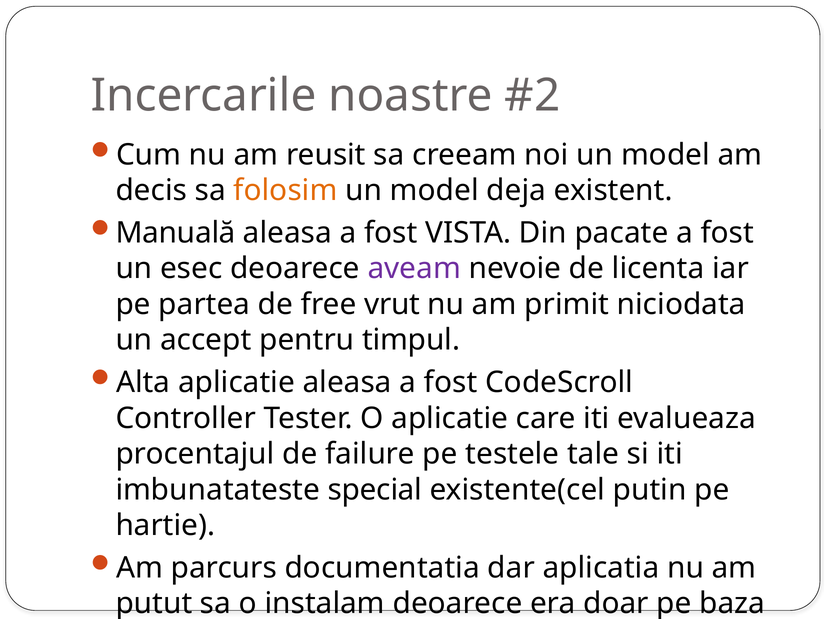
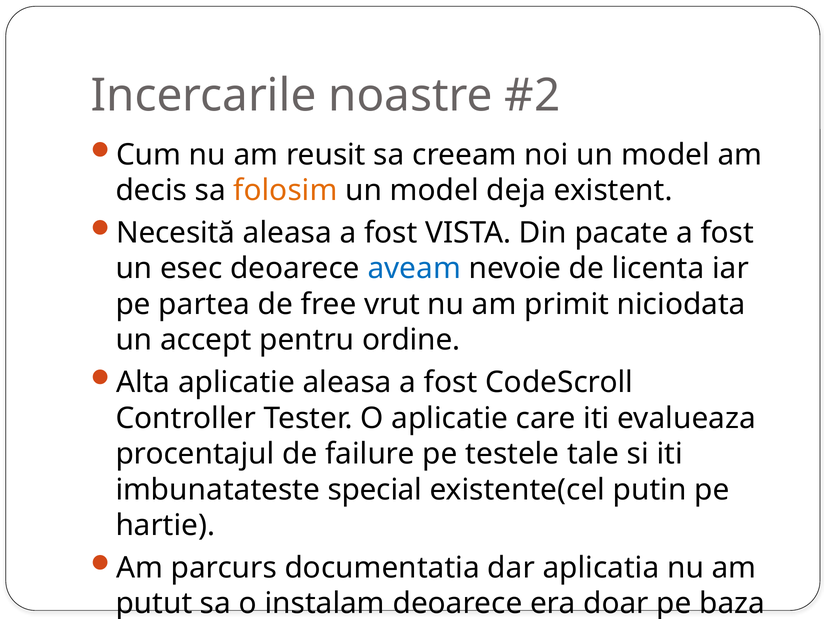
Manuală: Manuală -> Necesită
aveam colour: purple -> blue
timpul: timpul -> ordine
